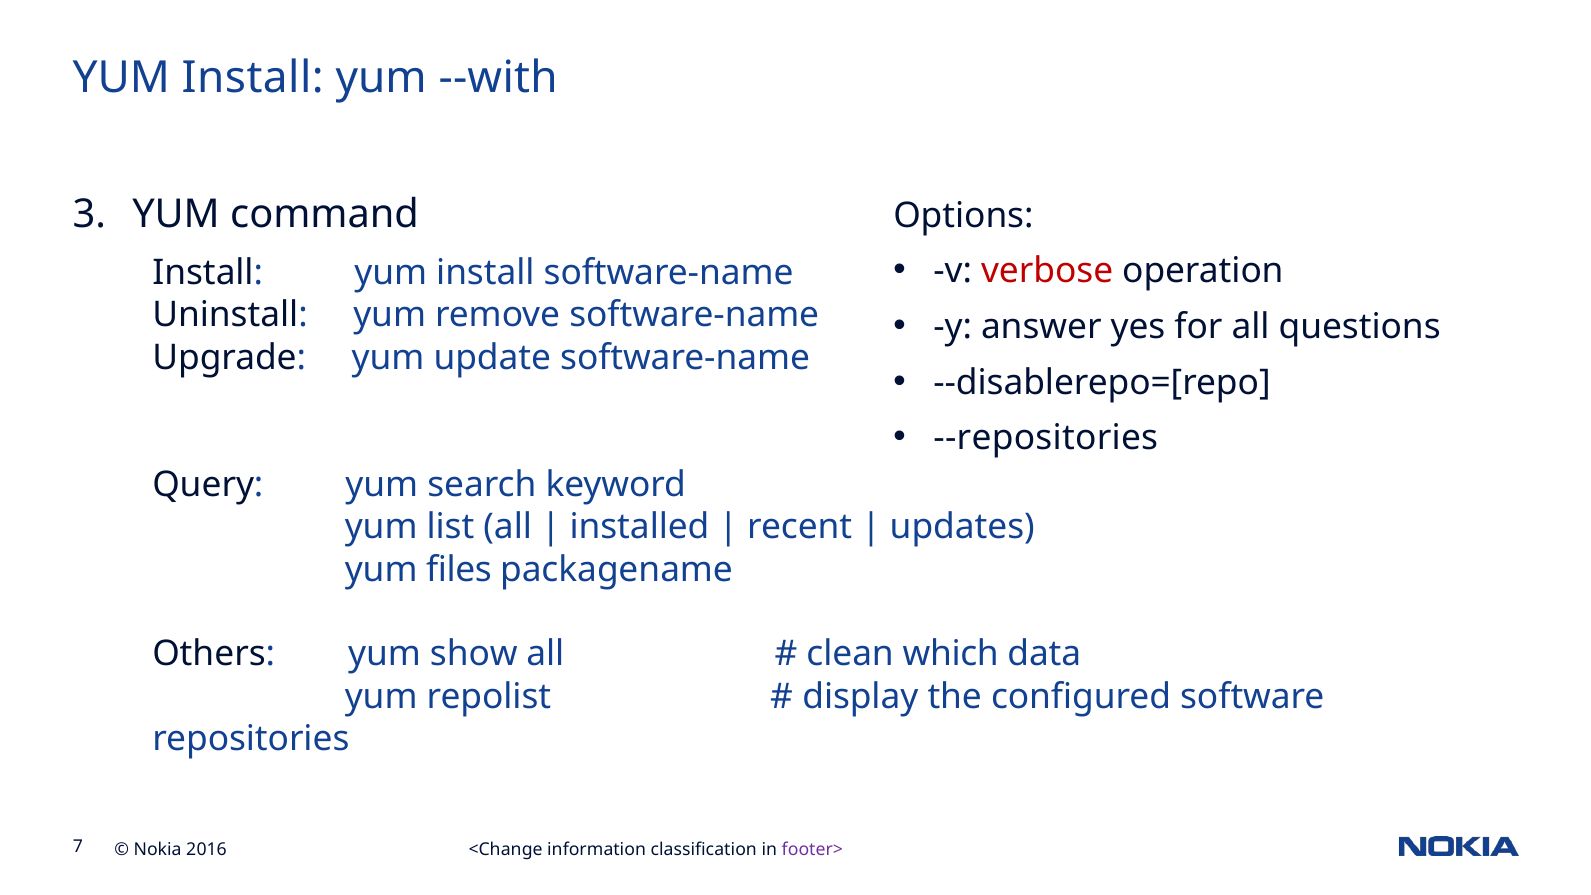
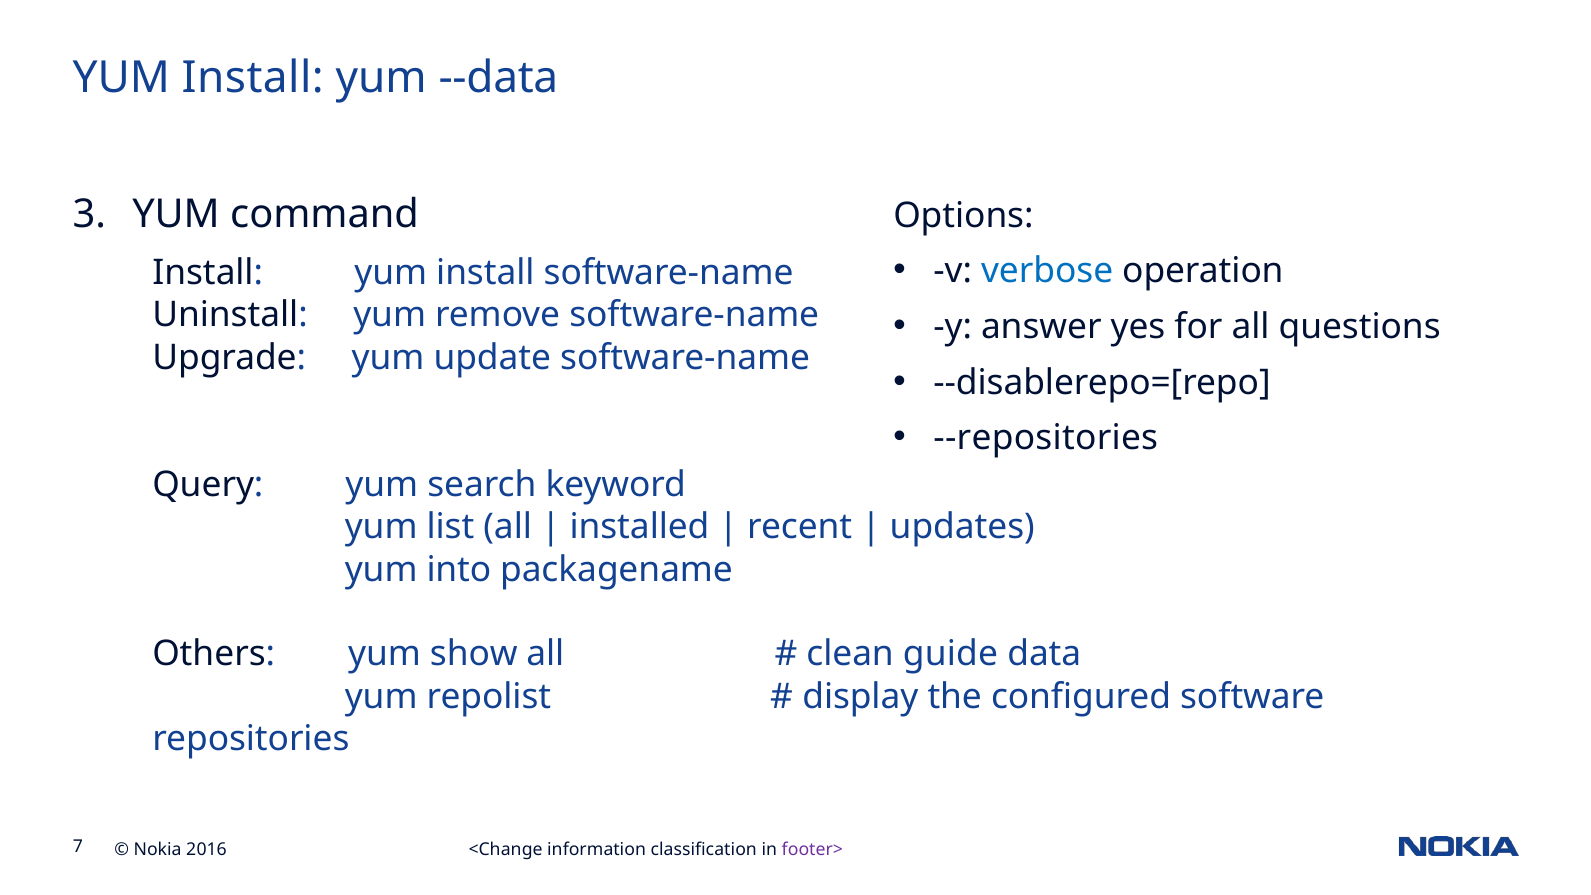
--with: --with -> --data
verbose colour: red -> blue
files: files -> into
which: which -> guide
